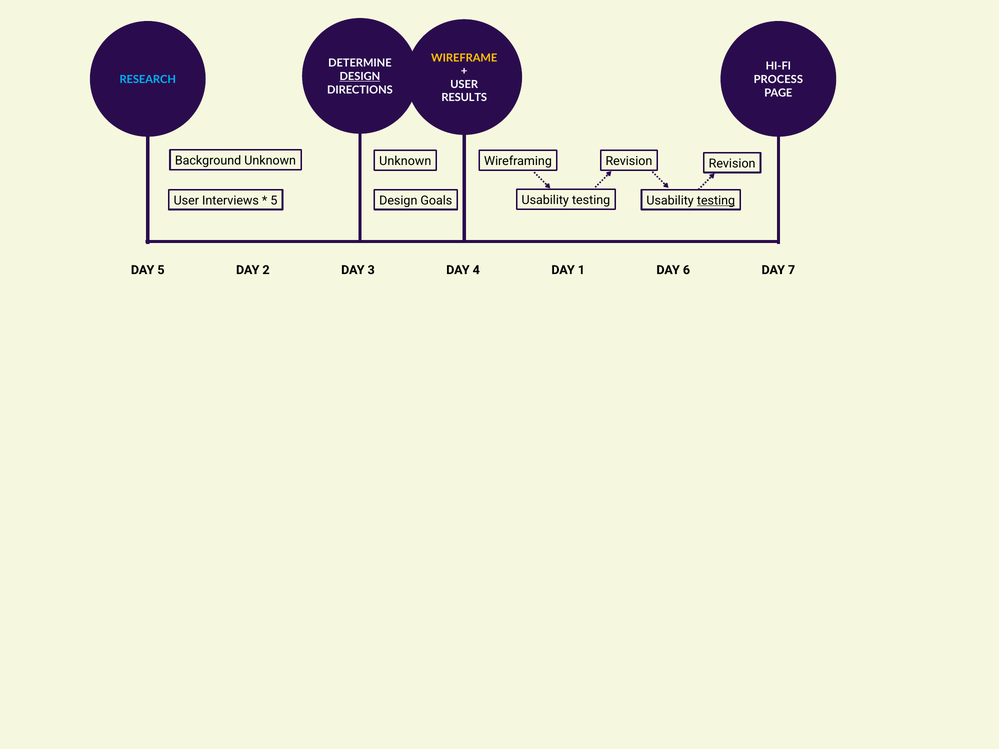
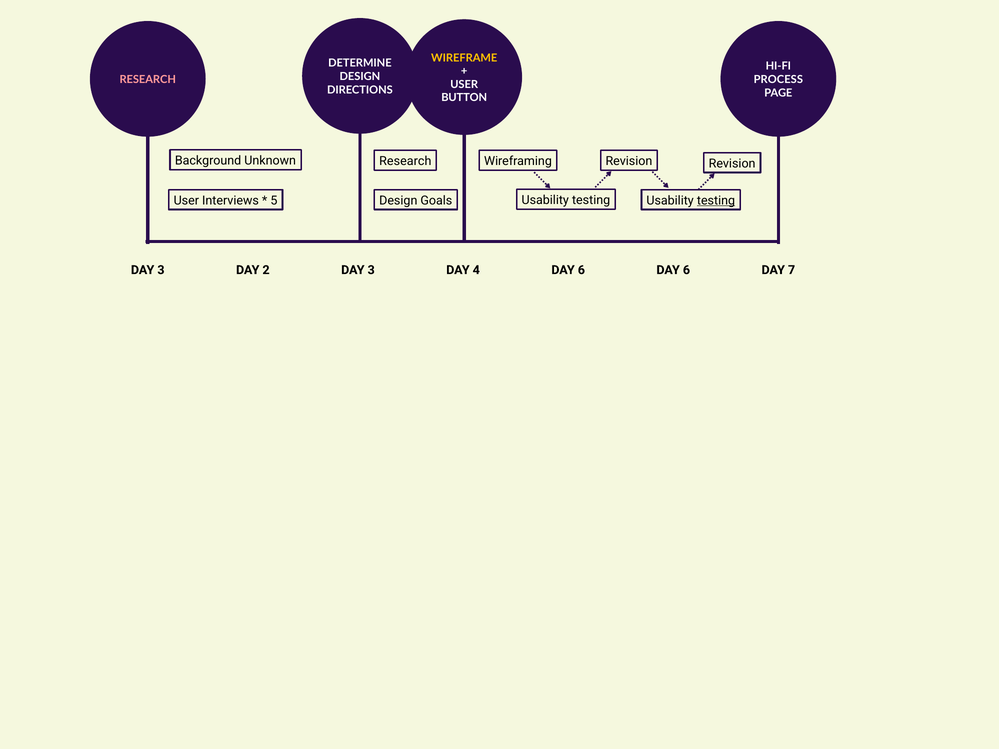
DESIGN at (360, 77) underline: present -> none
RESEARCH at (148, 80) colour: light blue -> pink
RESULTS: RESULTS -> BUTTON
Unknown at (405, 161): Unknown -> Research
5 at (161, 270): 5 -> 3
4 DAY 1: 1 -> 6
